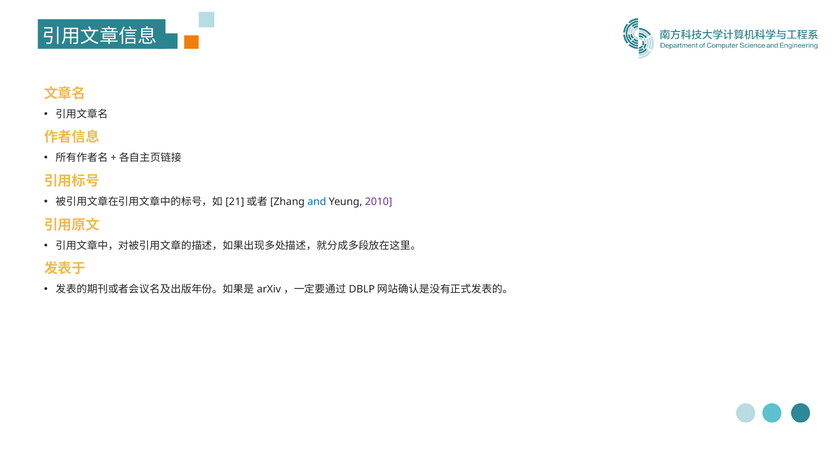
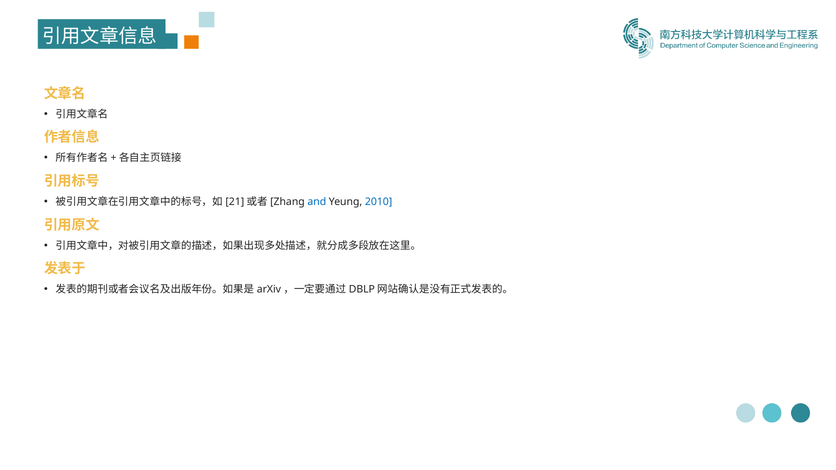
2010 colour: purple -> blue
